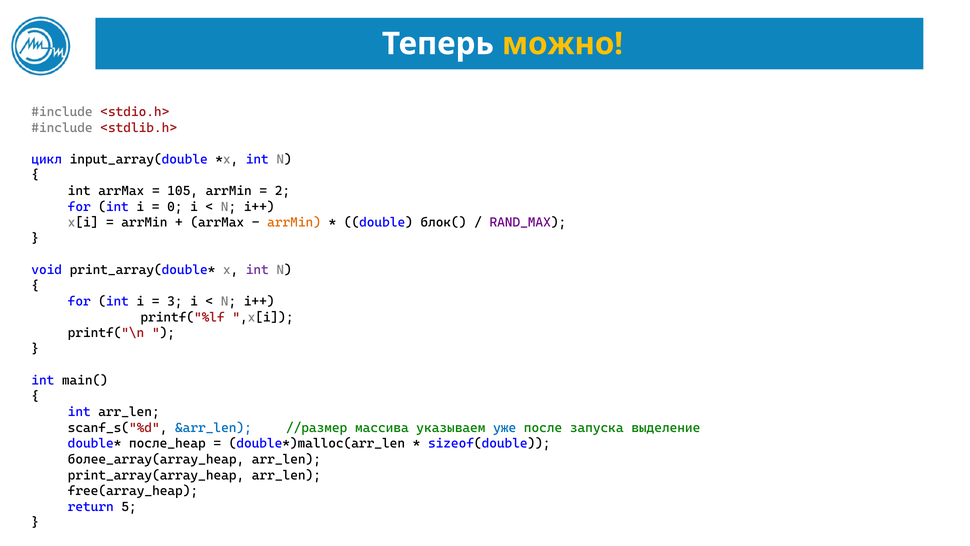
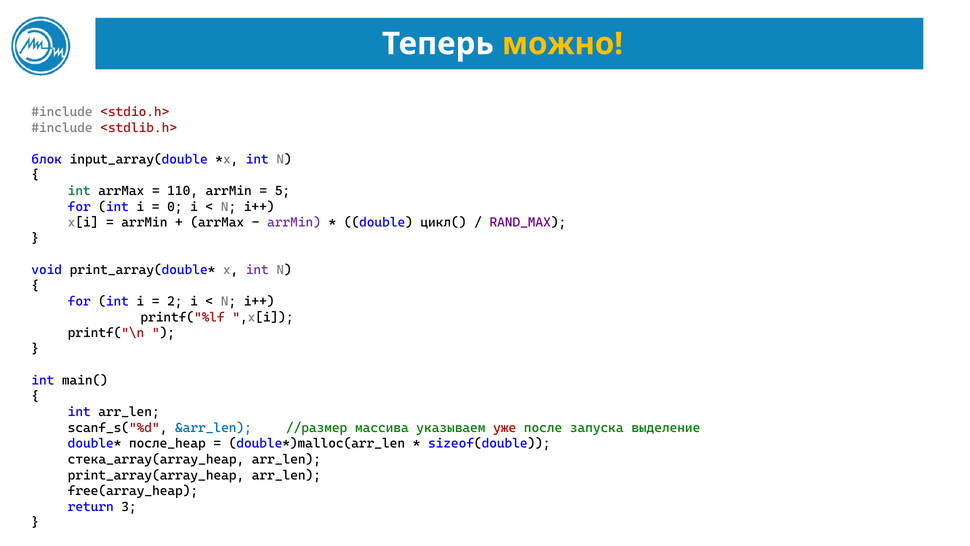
цикл: цикл -> блок
int at (79, 191) colour: black -> green
105: 105 -> 110
2: 2 -> 5
arrMin at (294, 222) colour: orange -> purple
блок(: блок( -> цикл(
3: 3 -> 2
уже colour: blue -> red
более_array(array_heap: более_array(array_heap -> стека_array(array_heap
5: 5 -> 3
